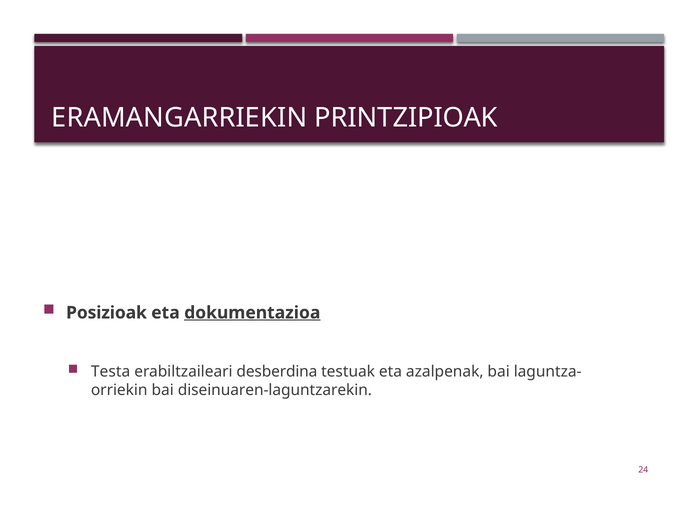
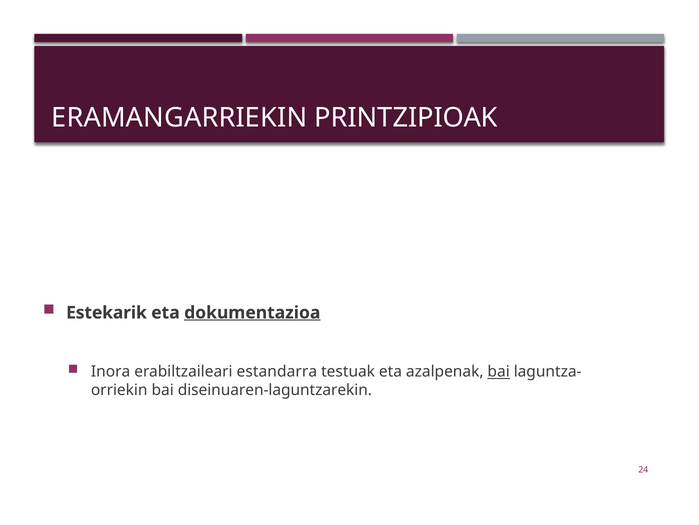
Posizioak: Posizioak -> Estekarik
Testa: Testa -> Inora
desberdina: desberdina -> estandarra
bai at (499, 371) underline: none -> present
